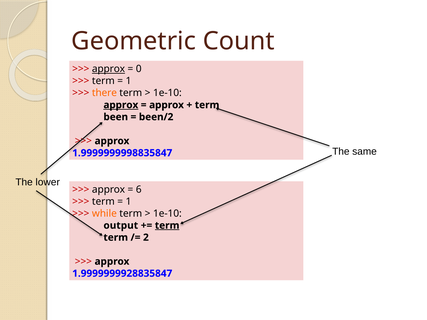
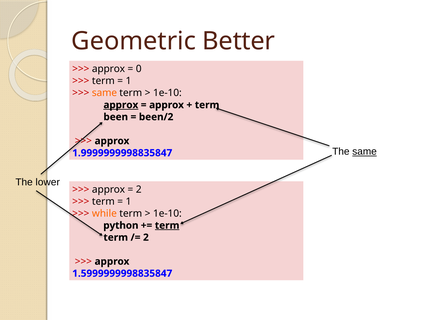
Count: Count -> Better
approx at (109, 69) underline: present -> none
there at (104, 93): there -> same
same at (365, 152) underline: none -> present
6 at (139, 190): 6 -> 2
output: output -> python
1.9999999928835847: 1.9999999928835847 -> 1.5999999998835847
